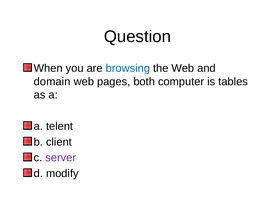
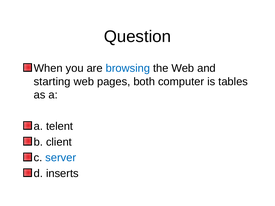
domain: domain -> starting
server colour: purple -> blue
modify: modify -> inserts
